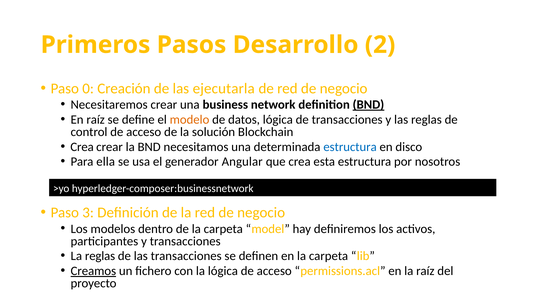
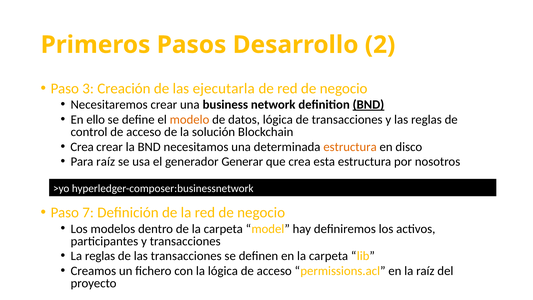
0: 0 -> 3
En raíz: raíz -> ello
estructura at (350, 147) colour: blue -> orange
Para ella: ella -> raíz
Angular: Angular -> Generar
3: 3 -> 7
Creamos underline: present -> none
